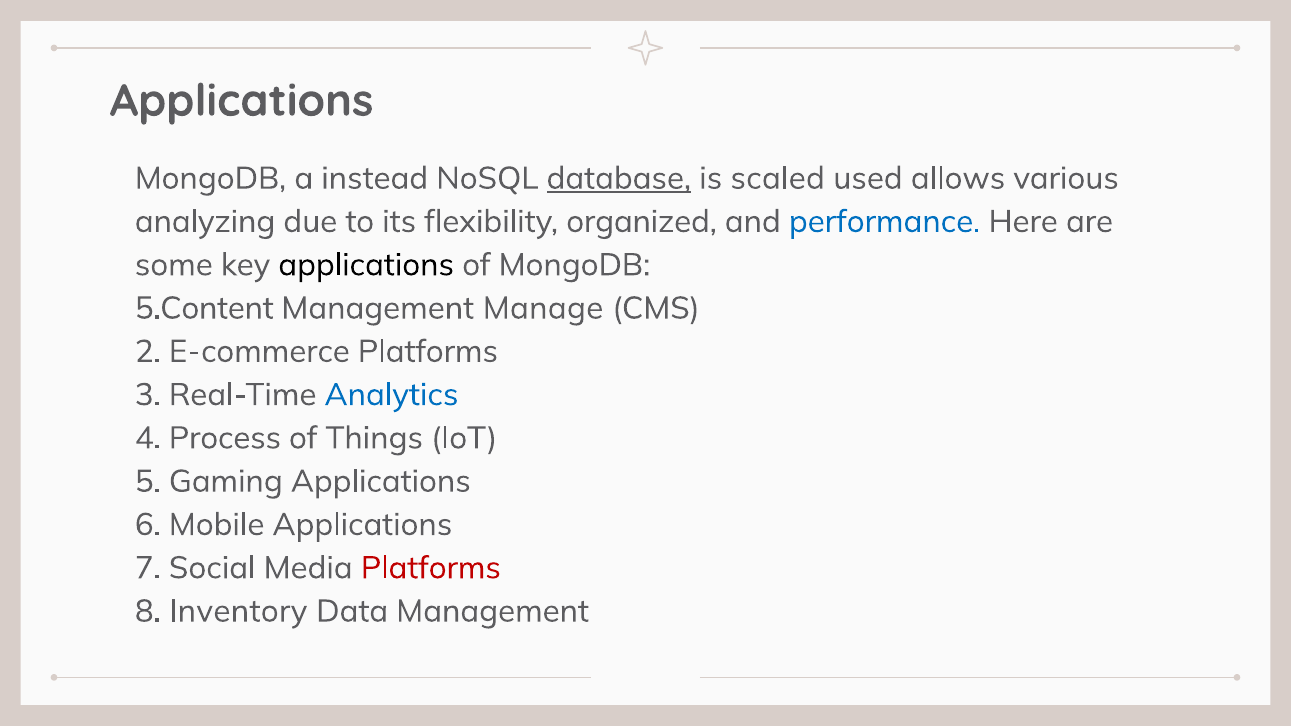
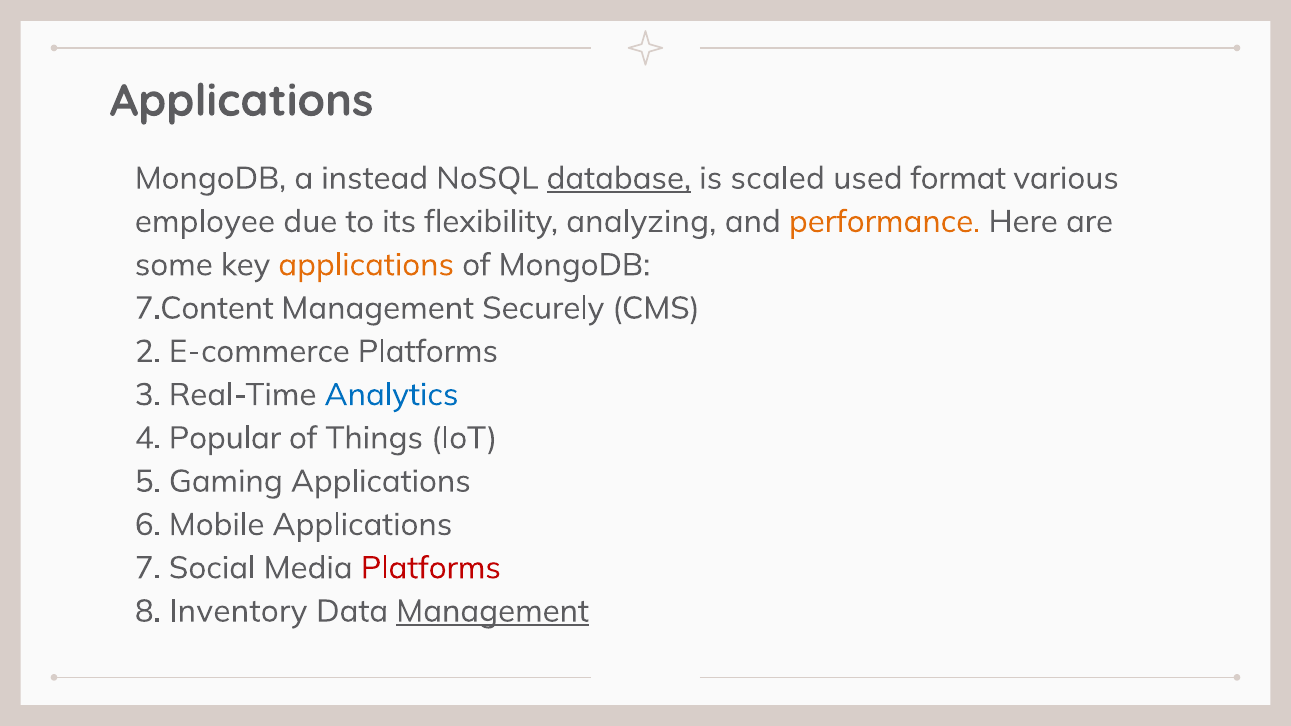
allows: allows -> format
analyzing: analyzing -> employee
organized: organized -> analyzing
performance colour: blue -> orange
applications at (366, 265) colour: black -> orange
5.Content: 5.Content -> 7.Content
Manage: Manage -> Securely
Process: Process -> Popular
Management at (493, 611) underline: none -> present
